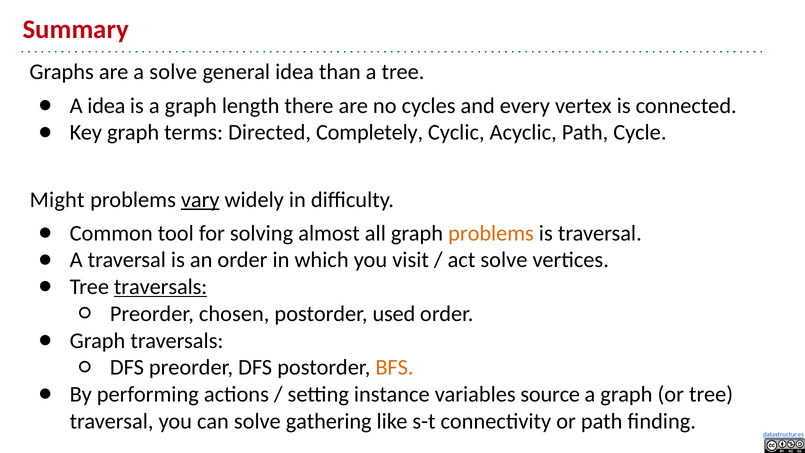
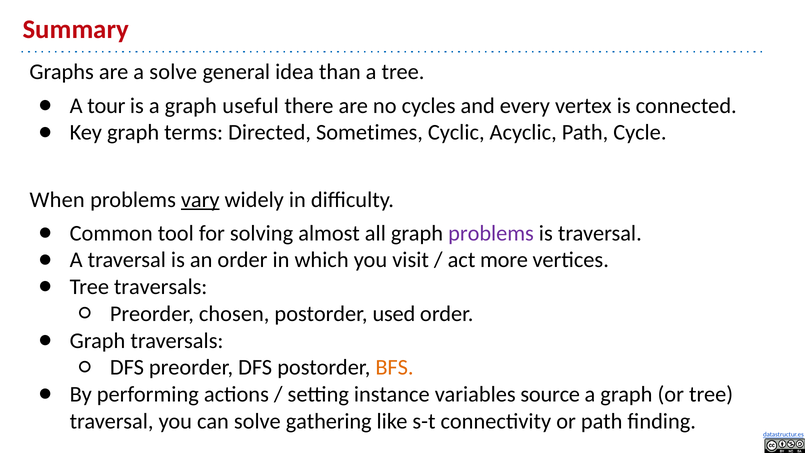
A idea: idea -> tour
length: length -> useful
Completely: Completely -> Sometimes
Might: Might -> When
problems at (491, 233) colour: orange -> purple
act solve: solve -> more
traversals at (161, 287) underline: present -> none
